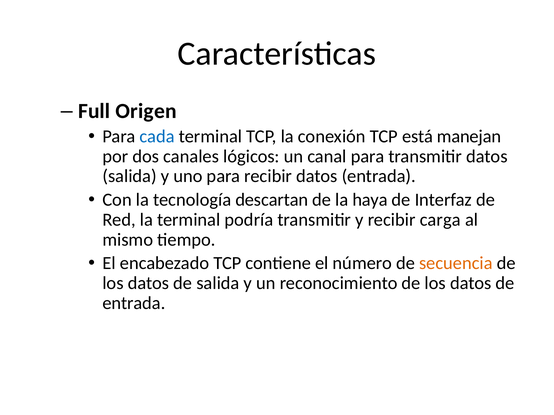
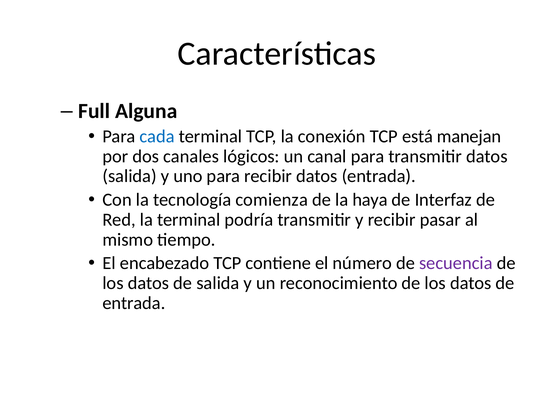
Origen: Origen -> Alguna
descartan: descartan -> comienza
carga: carga -> pasar
secuencia colour: orange -> purple
